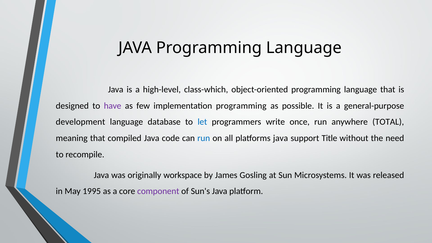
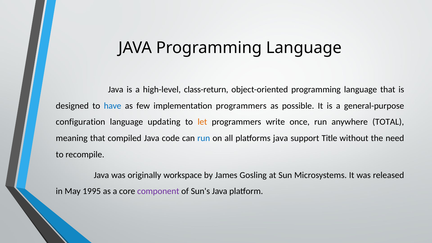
class-which: class-which -> class-return
have colour: purple -> blue
implementation programming: programming -> programmers
development: development -> configuration
database: database -> updating
let colour: blue -> orange
